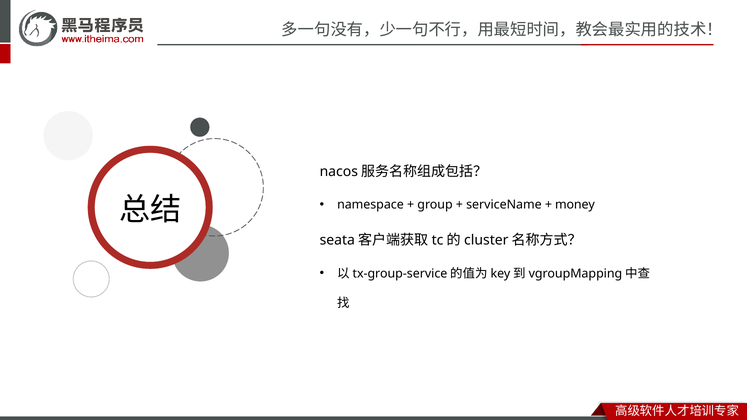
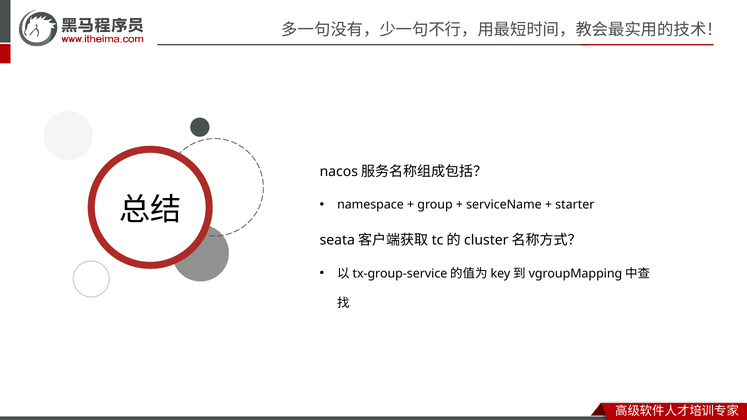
money: money -> starter
